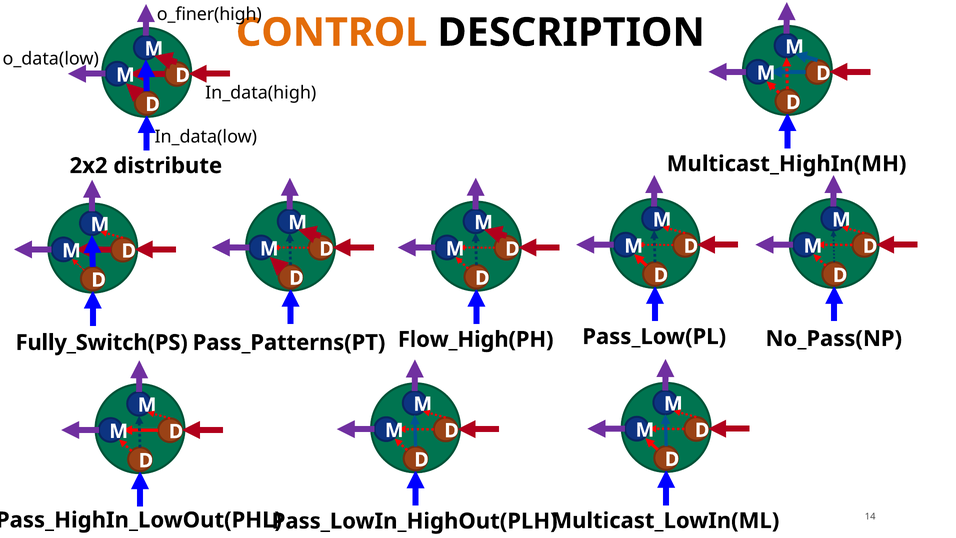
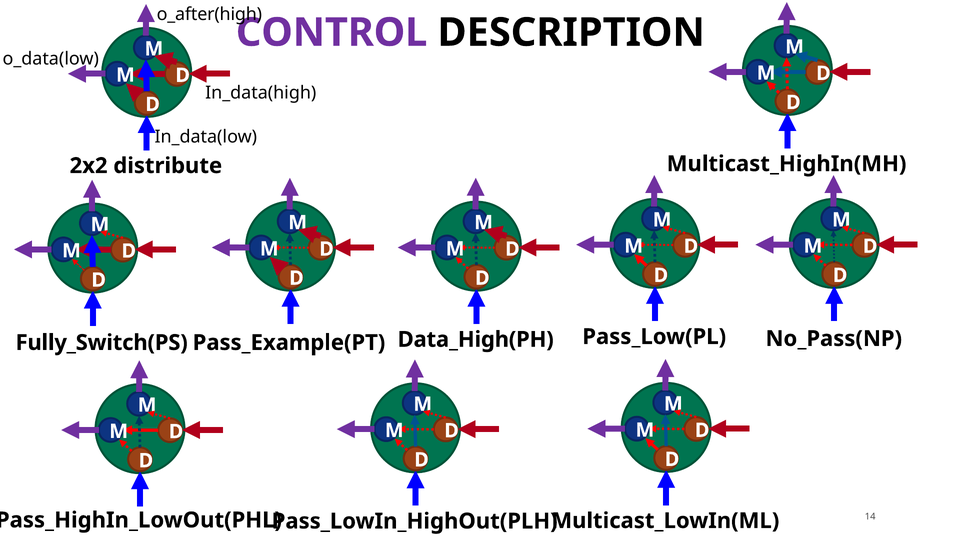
o_finer(high: o_finer(high -> o_after(high
CONTROL colour: orange -> purple
Flow_High(PH: Flow_High(PH -> Data_High(PH
Pass_Patterns(PT: Pass_Patterns(PT -> Pass_Example(PT
